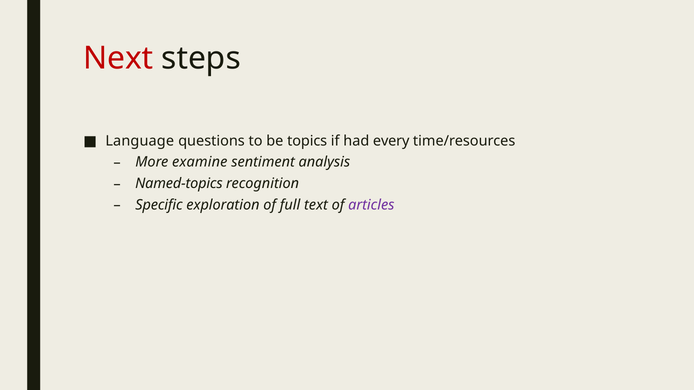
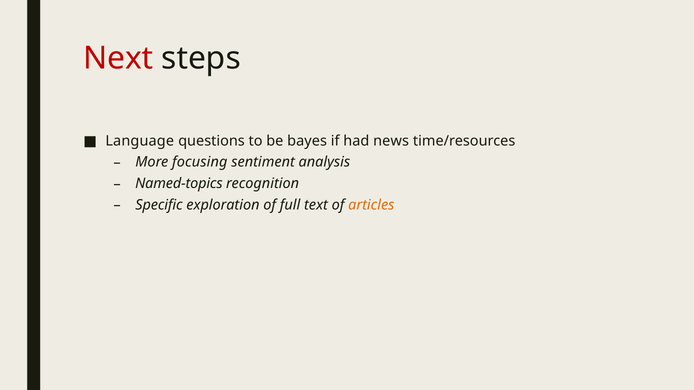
topics: topics -> bayes
every: every -> news
examine: examine -> focusing
articles colour: purple -> orange
